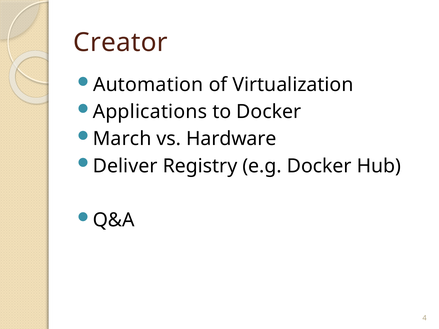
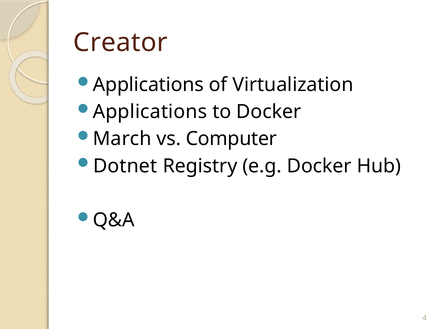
Automation at (148, 85): Automation -> Applications
Hardware: Hardware -> Computer
Deliver: Deliver -> Dotnet
